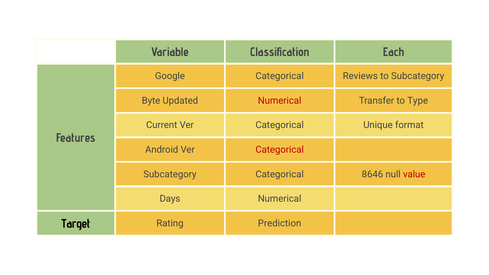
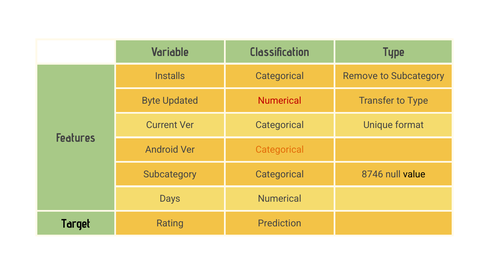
Classification Each: Each -> Type
Google: Google -> Installs
Reviews: Reviews -> Remove
Categorical at (280, 150) colour: red -> orange
8646: 8646 -> 8746
value colour: red -> black
